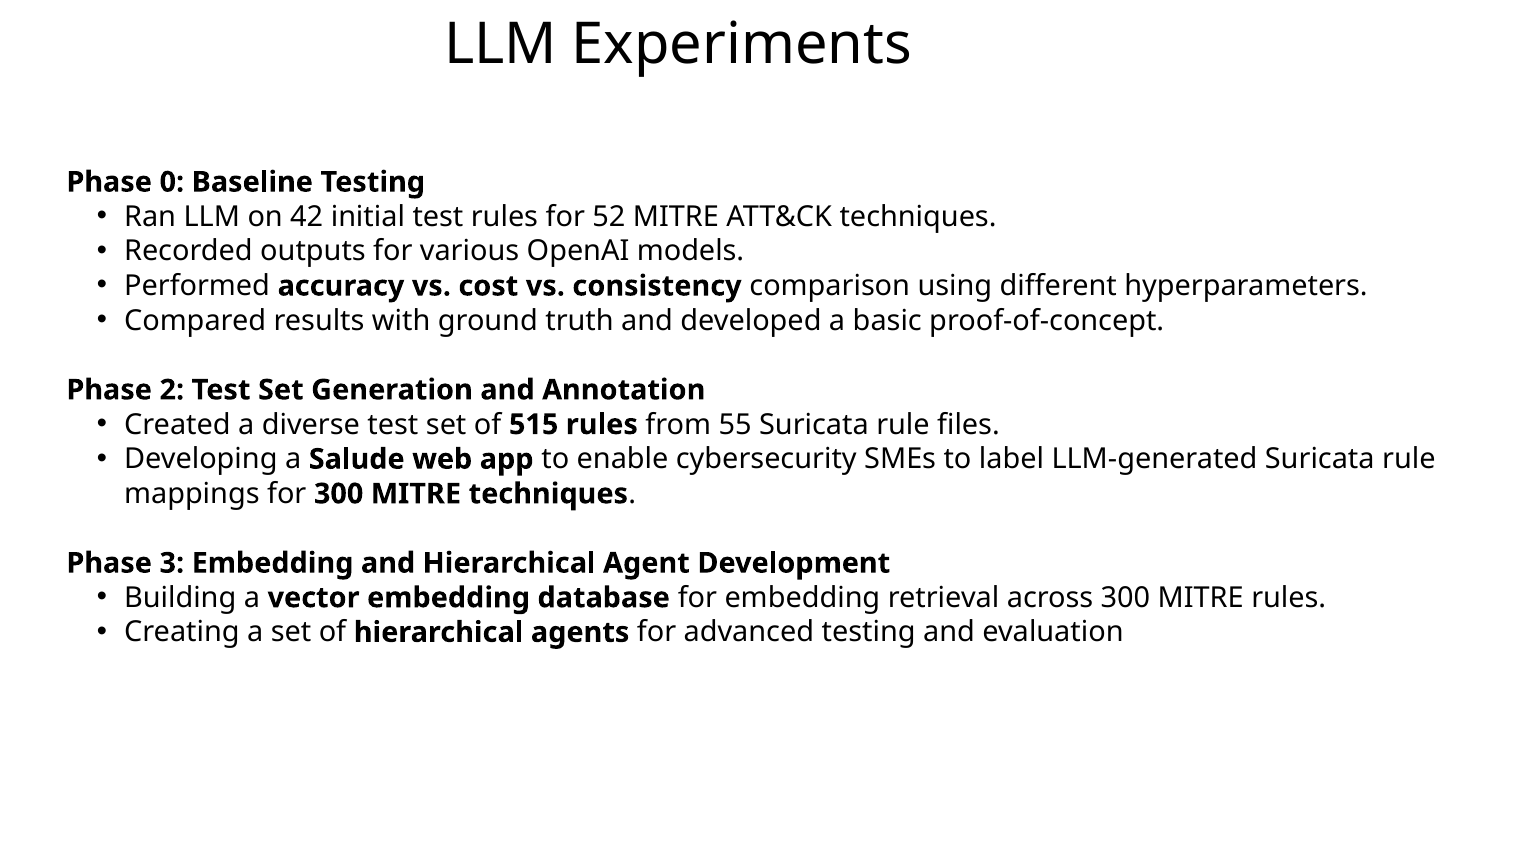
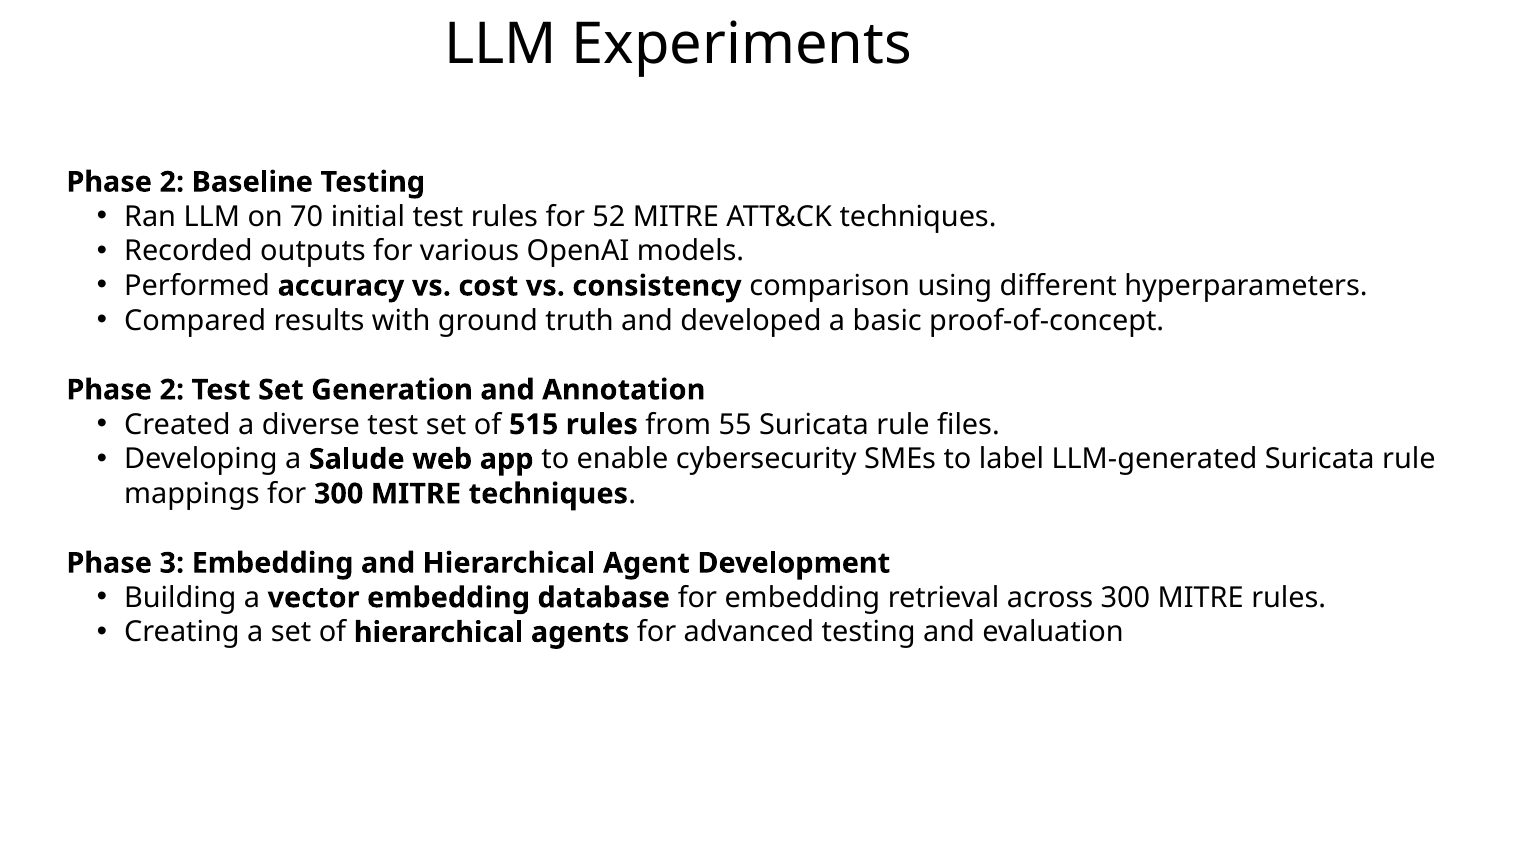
0 at (172, 182): 0 -> 2
42: 42 -> 70
